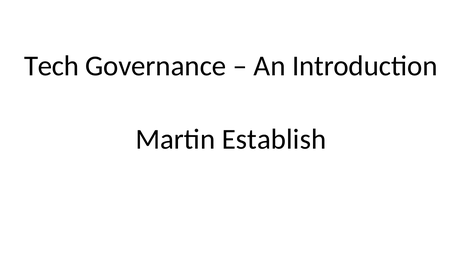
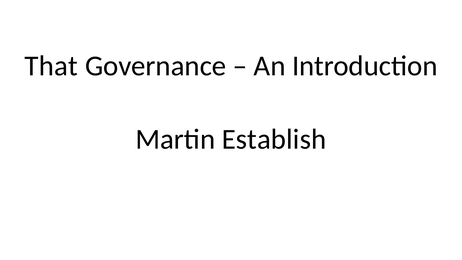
Tech: Tech -> That
